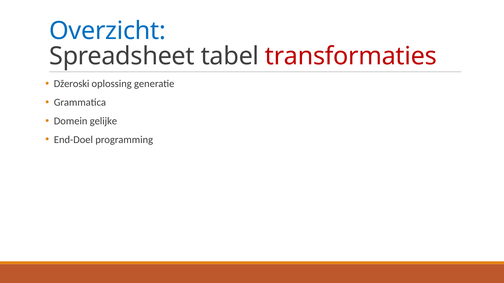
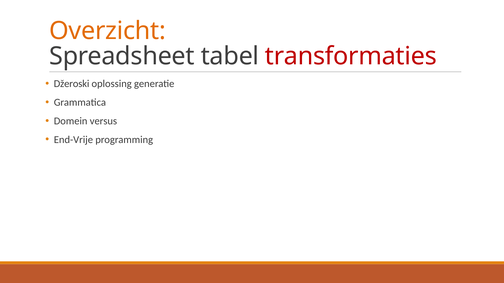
Overzicht colour: blue -> orange
gelijke: gelijke -> versus
End-Doel: End-Doel -> End-Vrije
